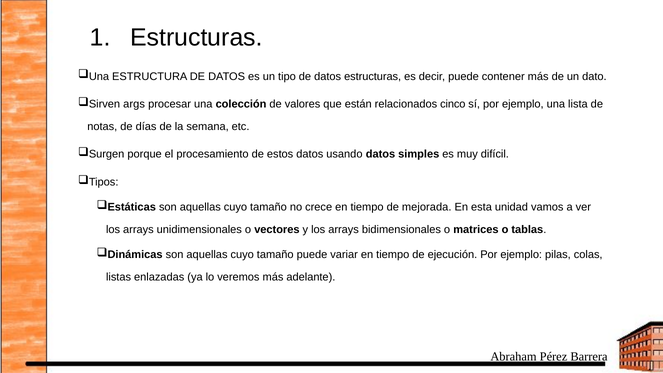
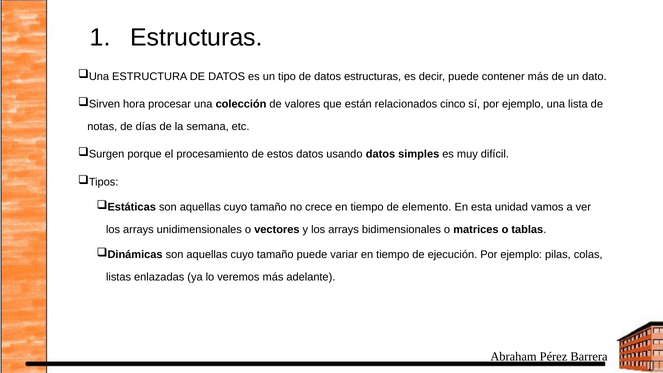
args: args -> hora
mejorada: mejorada -> elemento
